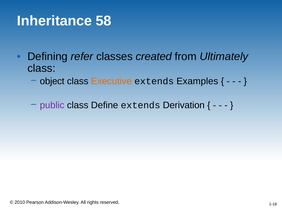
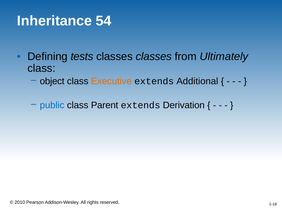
58: 58 -> 54
refer: refer -> tests
classes created: created -> classes
Examples: Examples -> Additional
public colour: purple -> blue
Define: Define -> Parent
